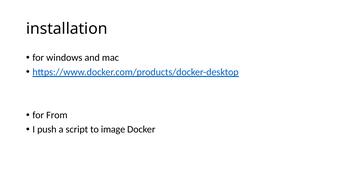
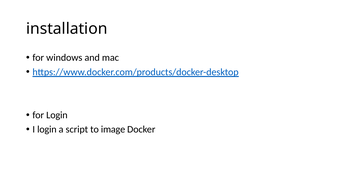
for From: From -> Login
I push: push -> login
